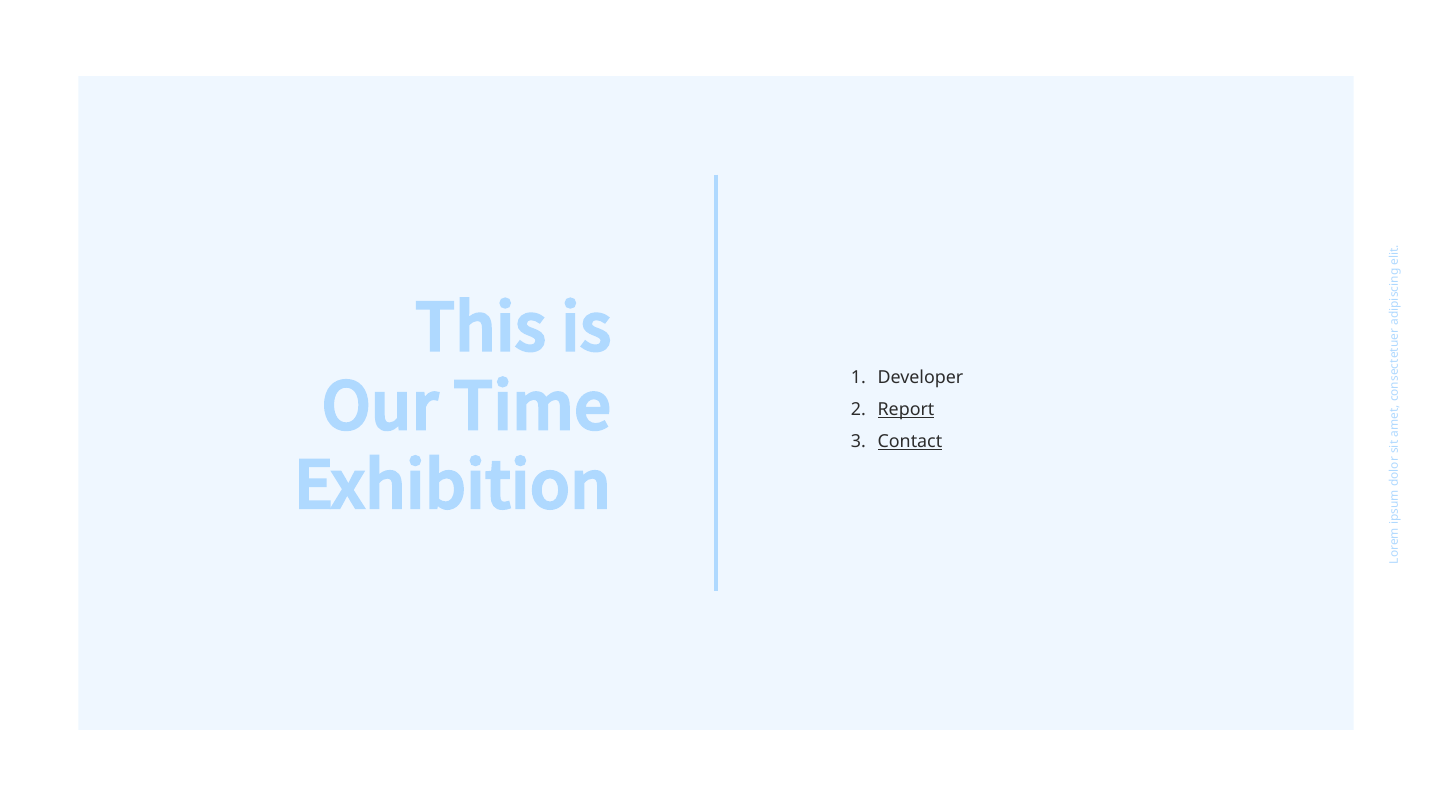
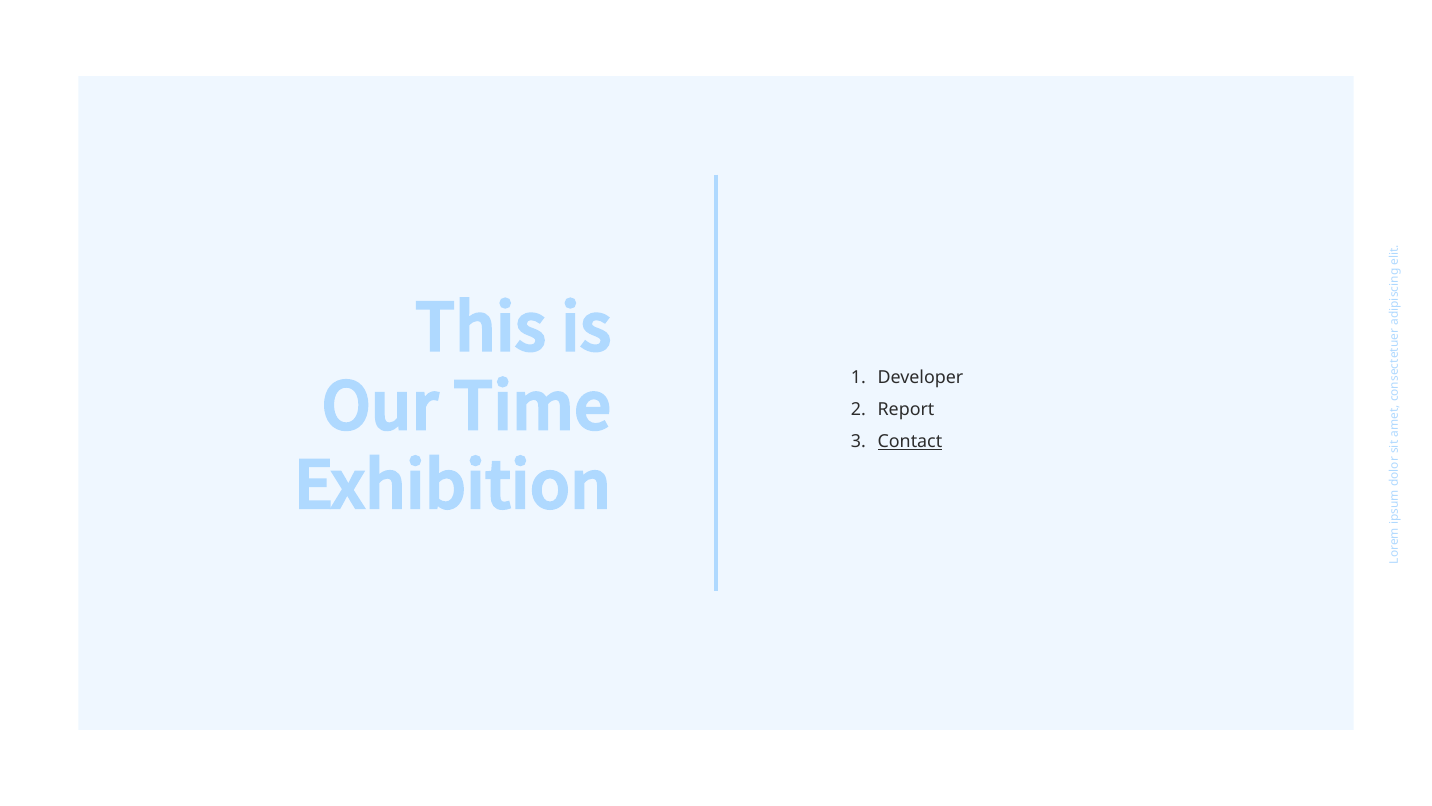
Report underline: present -> none
